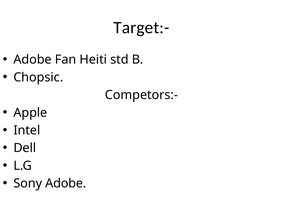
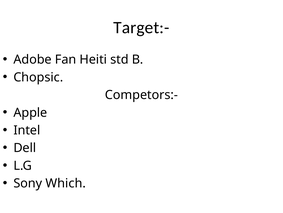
Sony Adobe: Adobe -> Which
